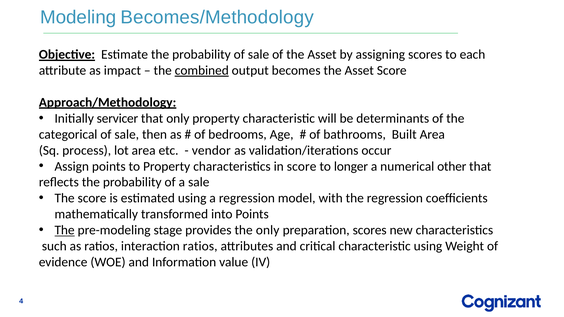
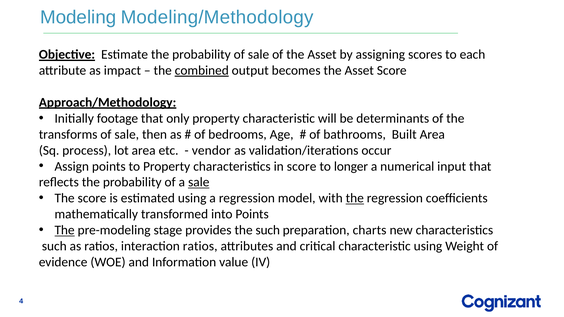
Becomes/Methodology: Becomes/Methodology -> Modeling/Methodology
servicer: servicer -> footage
categorical: categorical -> transforms
other: other -> input
sale at (199, 182) underline: none -> present
the at (355, 198) underline: none -> present
the only: only -> such
preparation scores: scores -> charts
